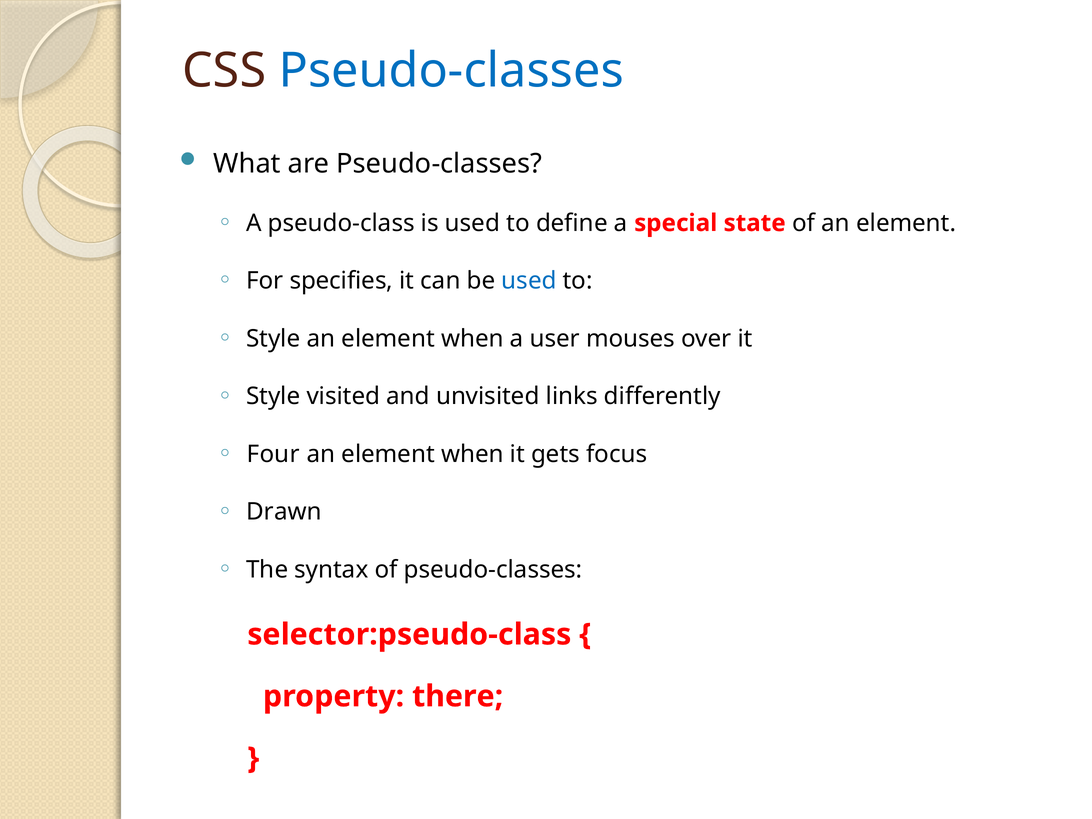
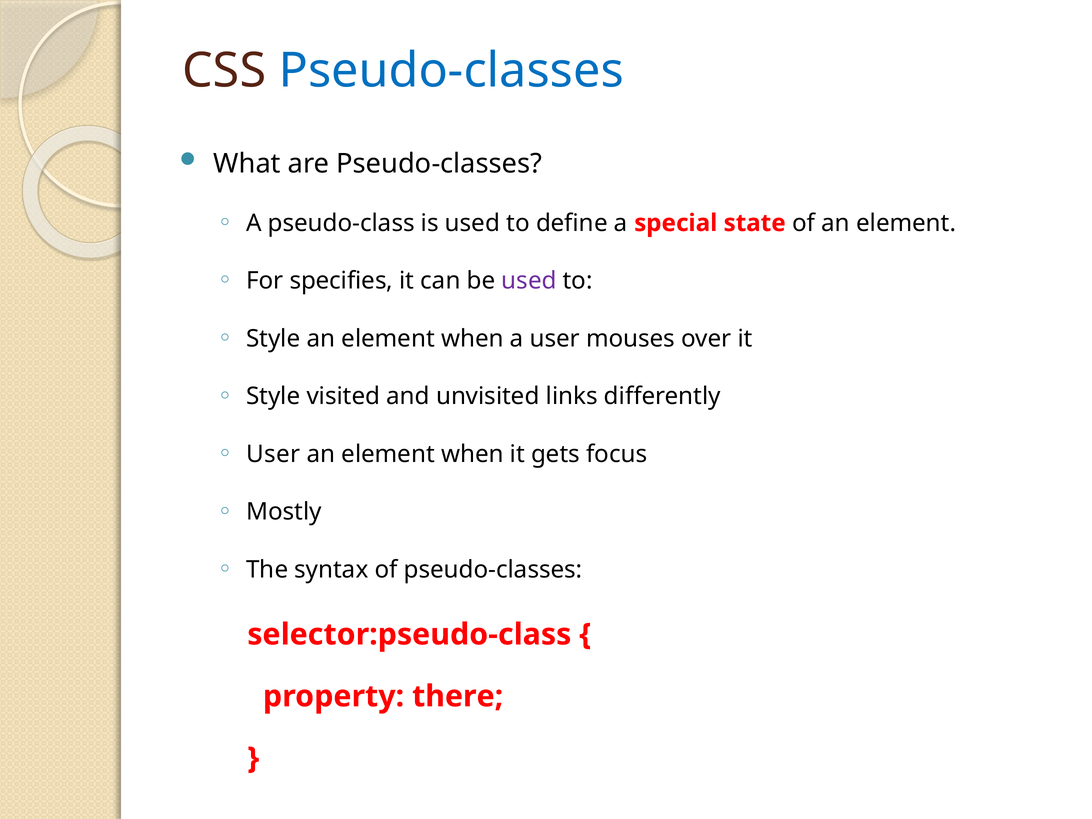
used at (529, 281) colour: blue -> purple
Four at (273, 454): Four -> User
Drawn: Drawn -> Mostly
